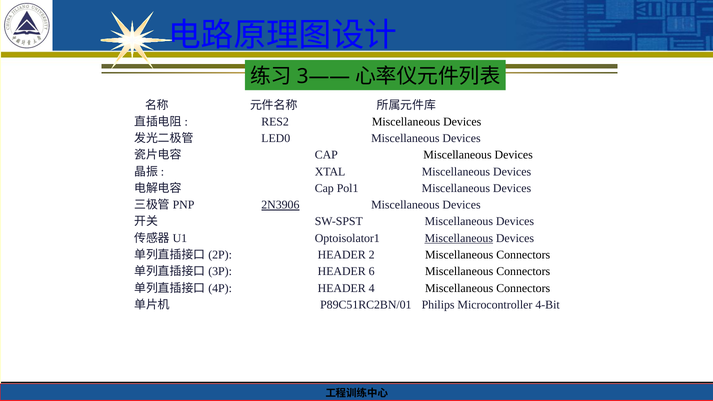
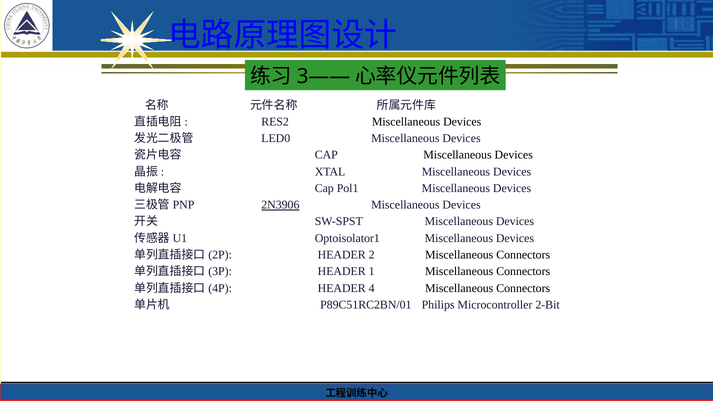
Miscellaneous at (459, 238) underline: present -> none
6: 6 -> 1
4-Bit: 4-Bit -> 2-Bit
